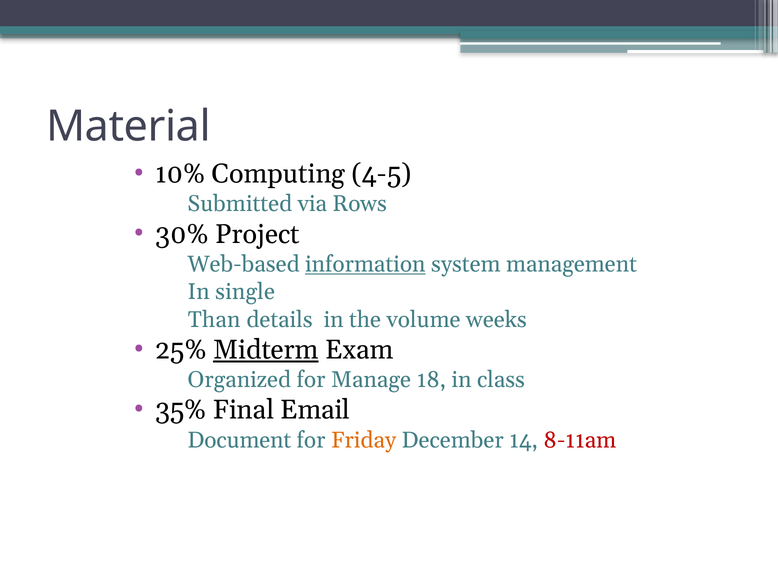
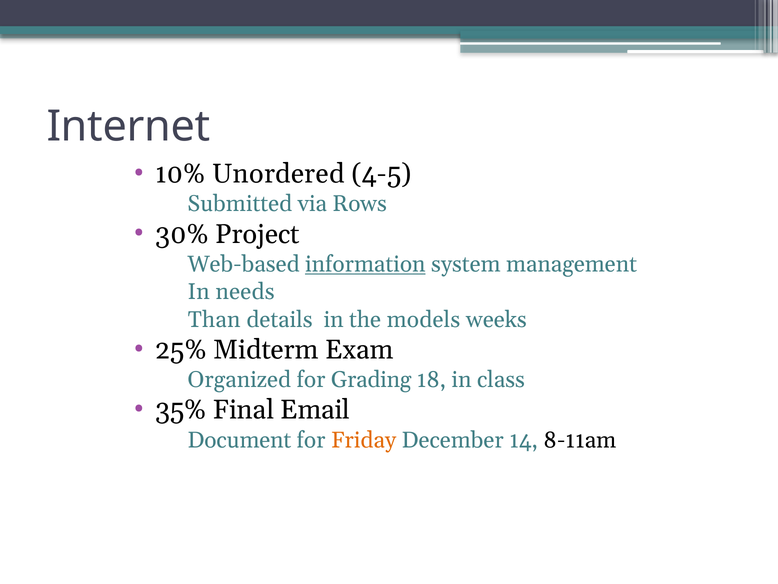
Material: Material -> Internet
Computing: Computing -> Unordered
single: single -> needs
volume: volume -> models
Midterm underline: present -> none
Manage: Manage -> Grading
8-11am colour: red -> black
